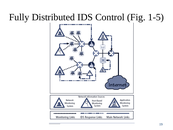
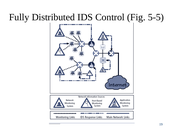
1-5: 1-5 -> 5-5
